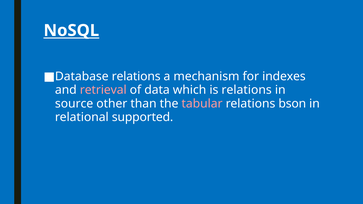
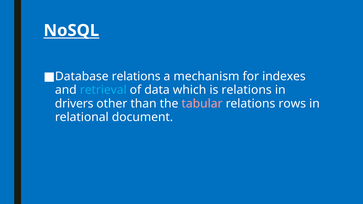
retrieval colour: pink -> light blue
source: source -> drivers
bson: bson -> rows
supported: supported -> document
